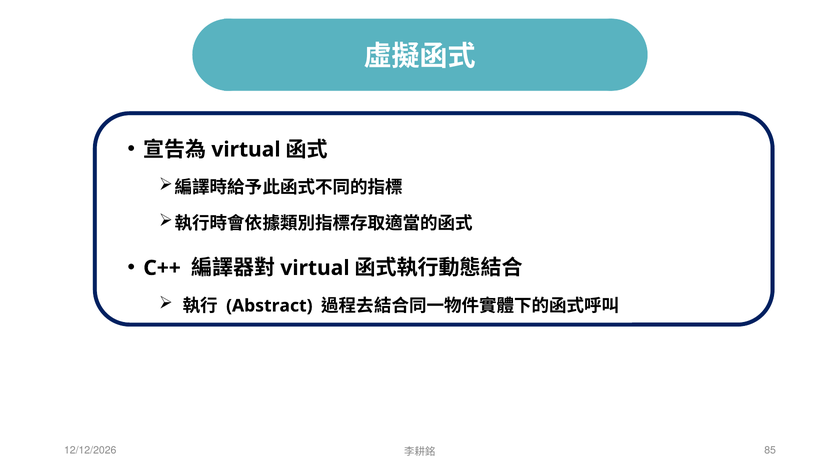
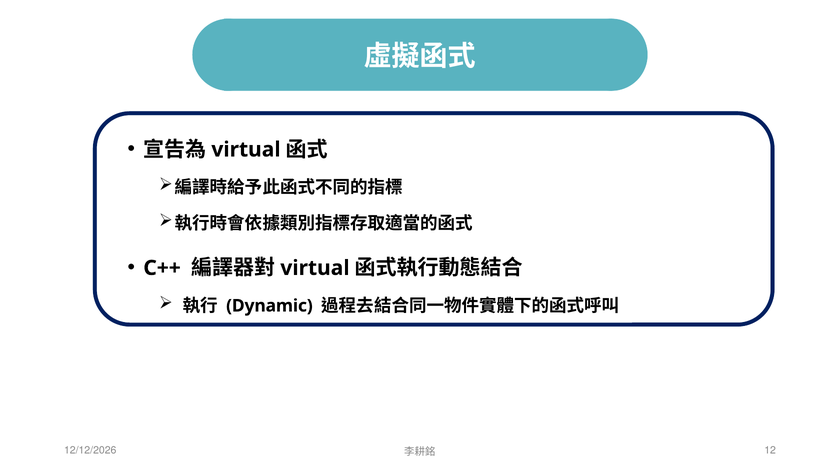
Abstract: Abstract -> Dynamic
85: 85 -> 12
